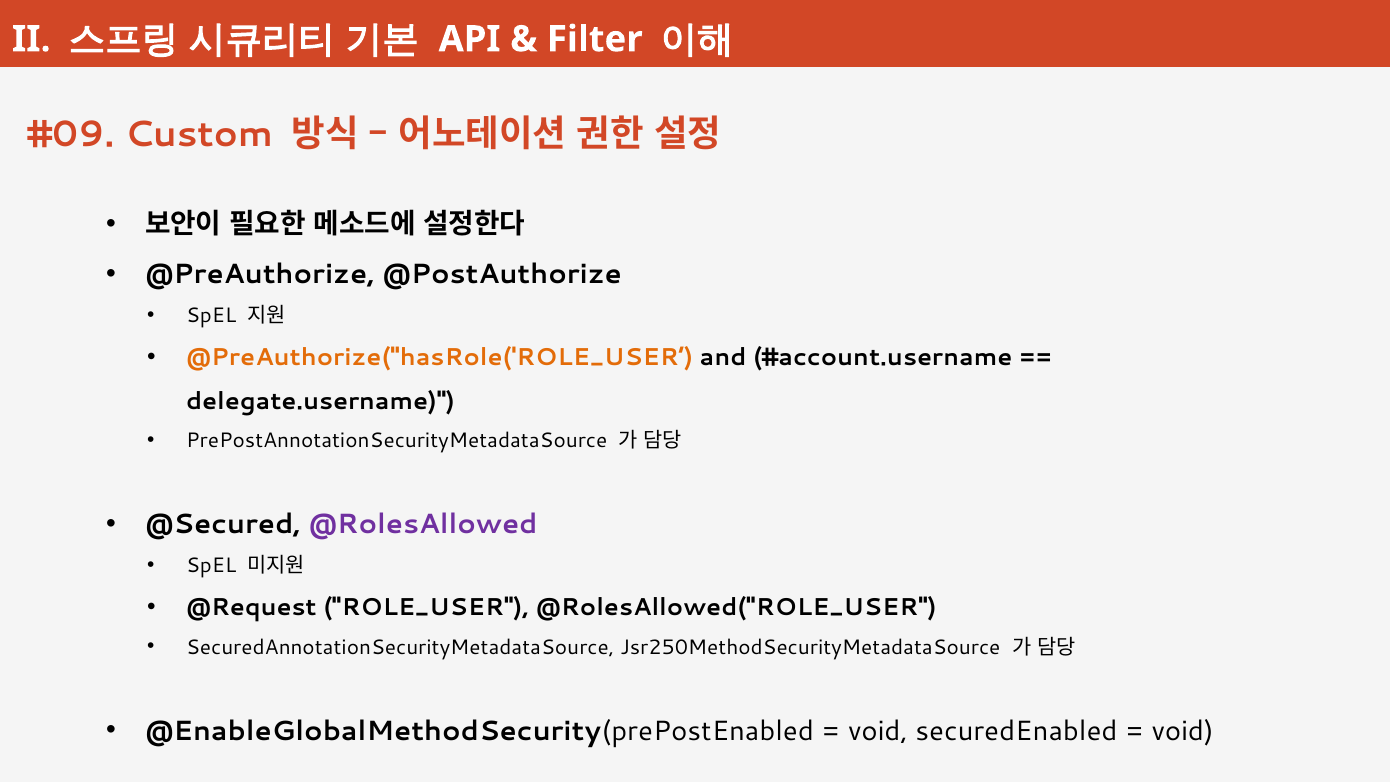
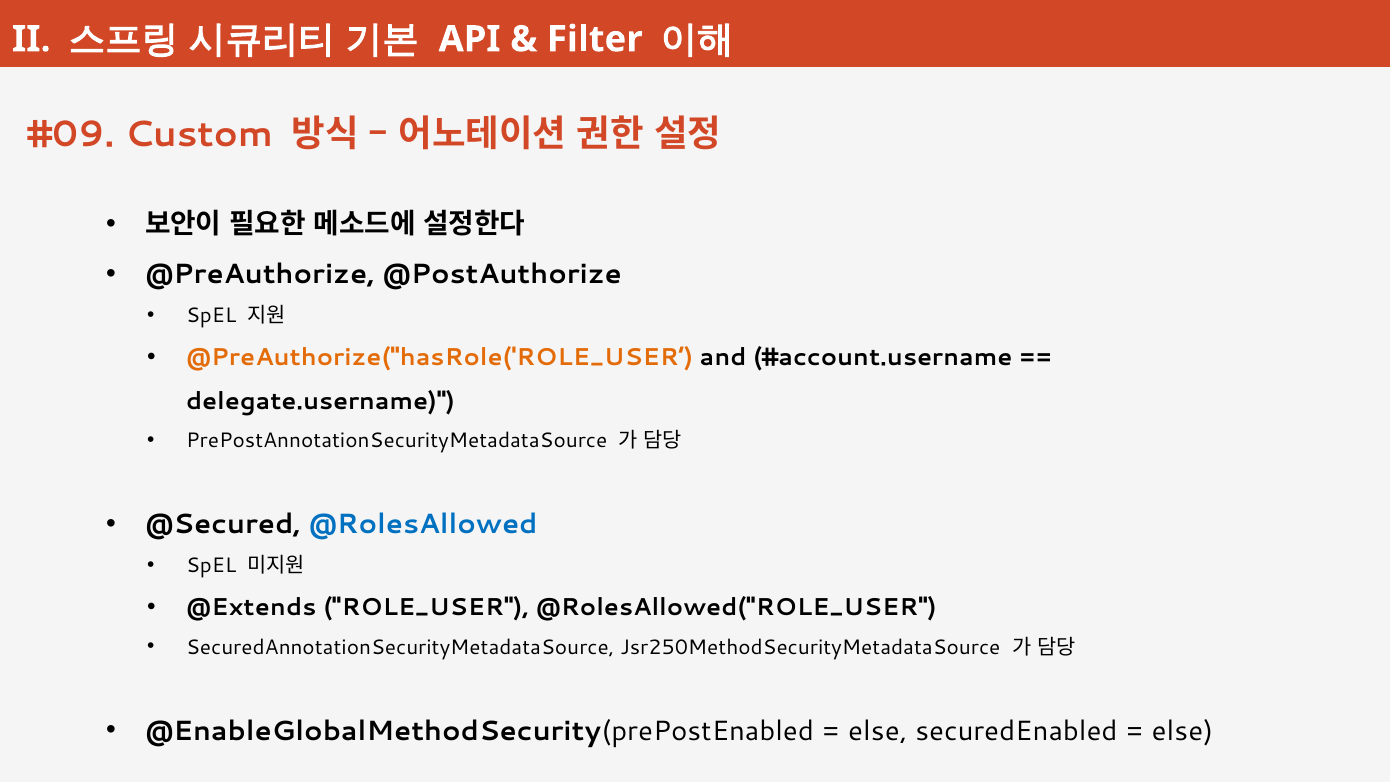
@RolesAllowed colour: purple -> blue
@Request: @Request -> @Extends
void at (878, 731): void -> else
void at (1183, 731): void -> else
